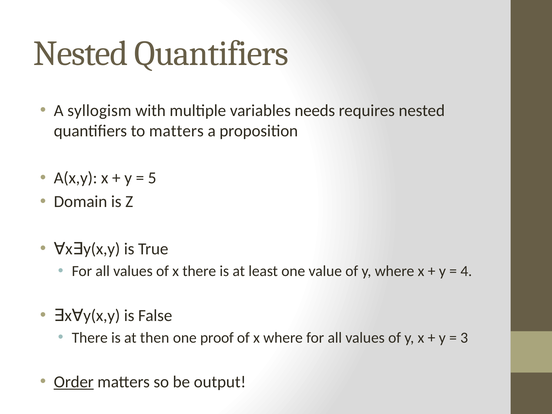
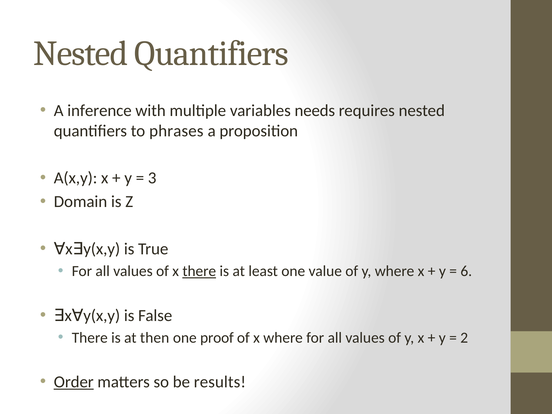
syllogism: syllogism -> inference
to matters: matters -> phrases
5: 5 -> 3
there at (199, 271) underline: none -> present
4: 4 -> 6
3: 3 -> 2
output: output -> results
